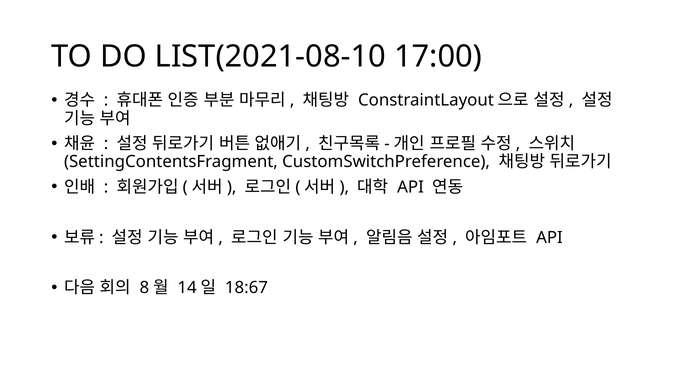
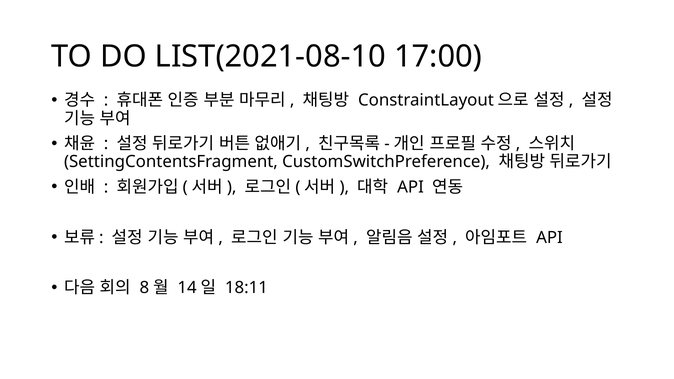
18:67: 18:67 -> 18:11
